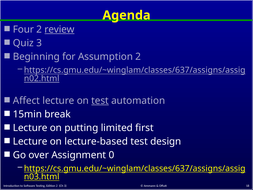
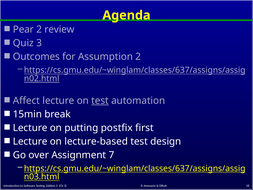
Four: Four -> Pear
review underline: present -> none
Beginning: Beginning -> Outcomes
limited: limited -> postfix
0: 0 -> 7
